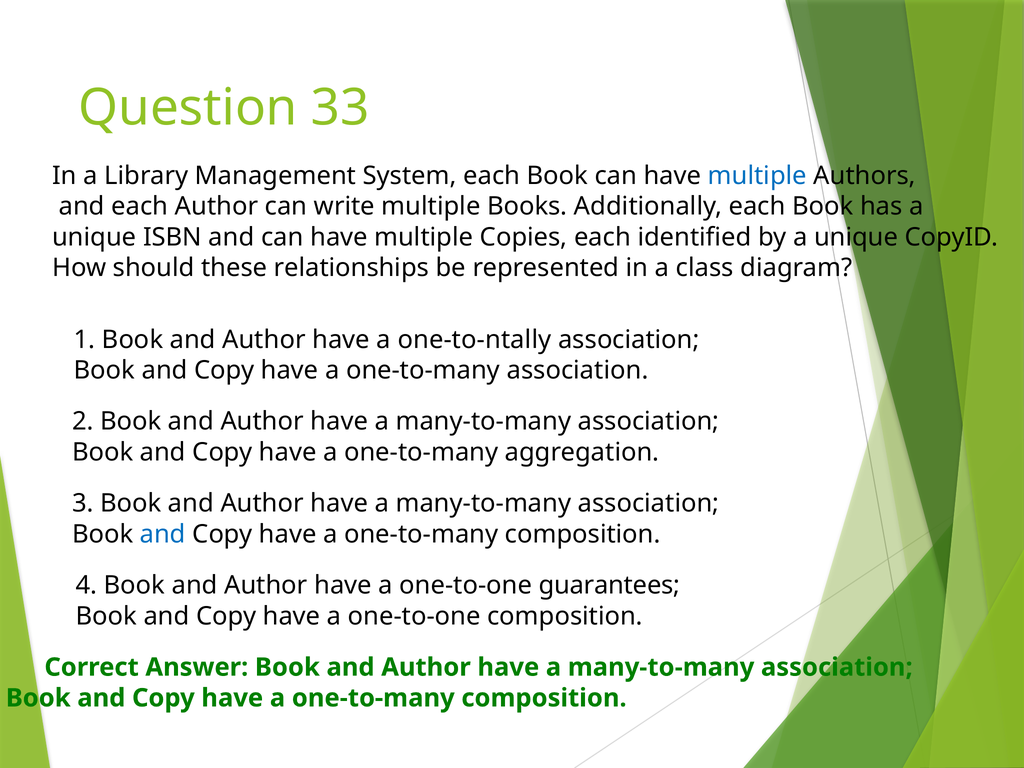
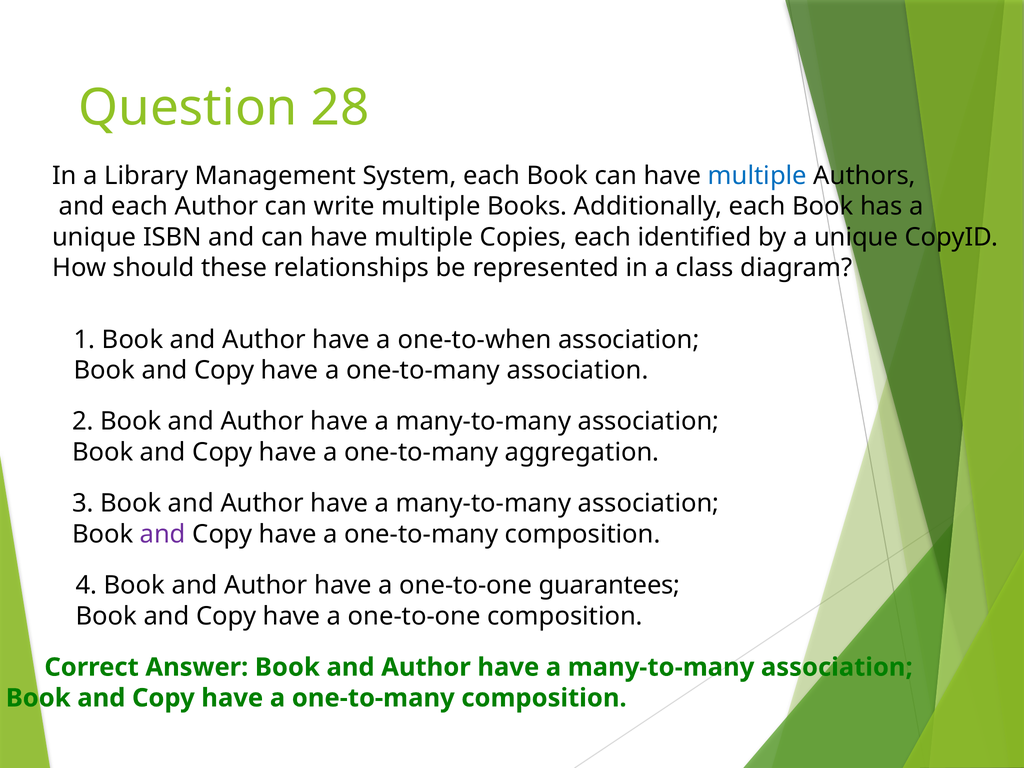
33: 33 -> 28
one-to-ntally: one-to-ntally -> one-to-when
and at (163, 534) colour: blue -> purple
